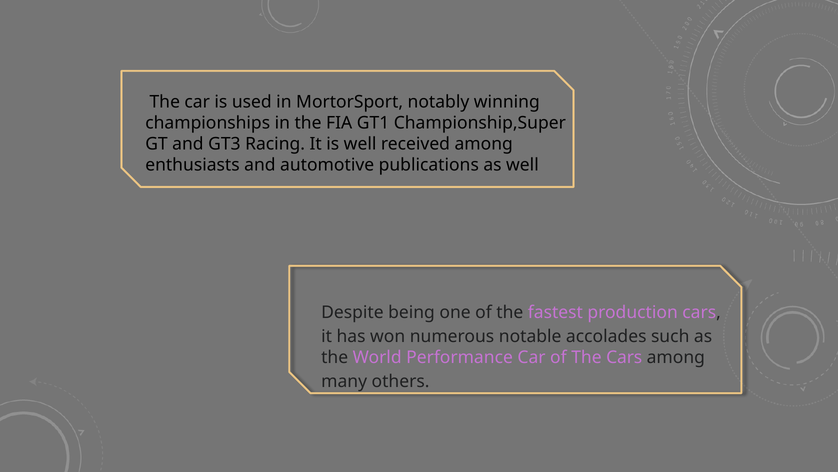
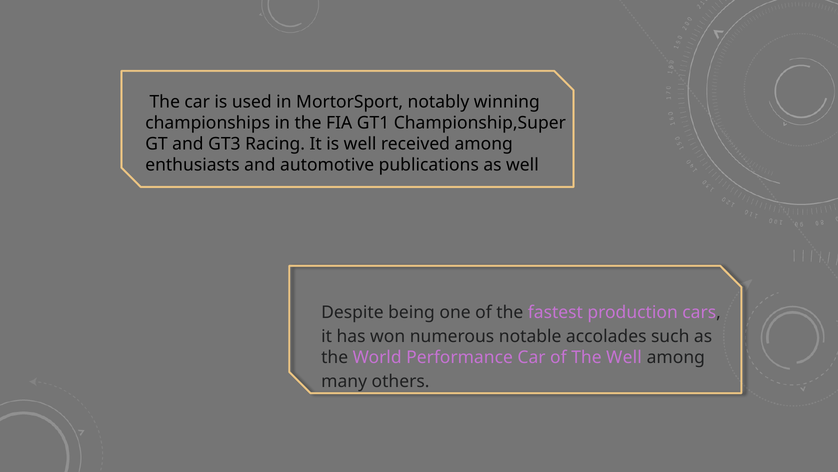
The Cars: Cars -> Well
